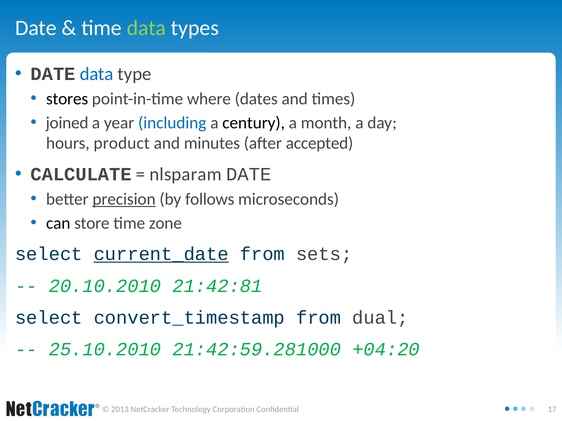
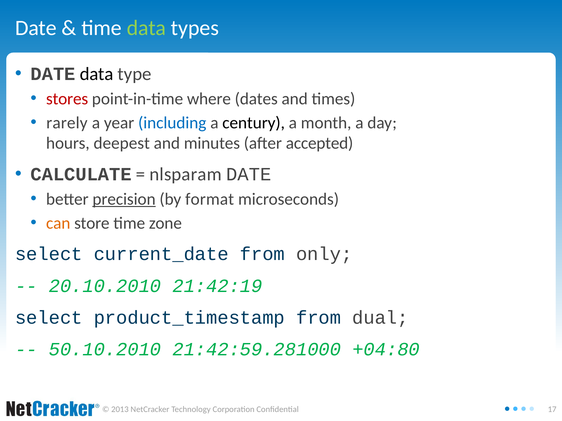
data at (97, 74) colour: blue -> black
stores colour: black -> red
joined: joined -> rarely
product: product -> deepest
follows: follows -> format
can colour: black -> orange
current_date underline: present -> none
sets: sets -> only
21:42:81: 21:42:81 -> 21:42:19
convert_timestamp: convert_timestamp -> product_timestamp
25.10.2010: 25.10.2010 -> 50.10.2010
+04:20: +04:20 -> +04:80
